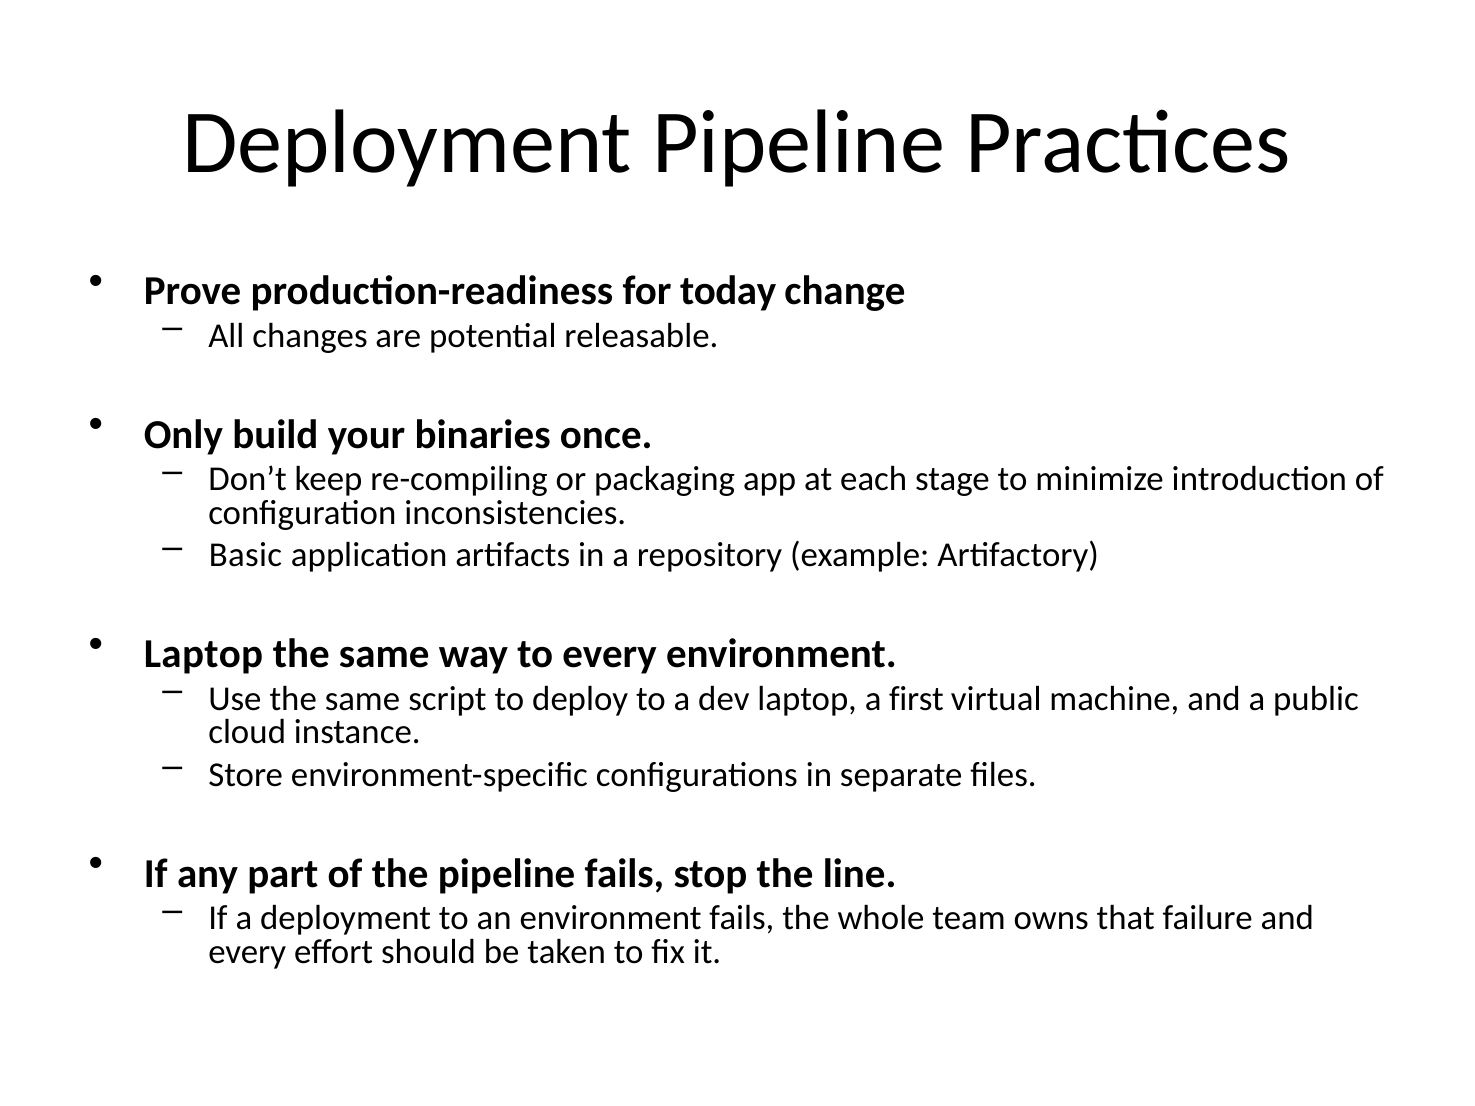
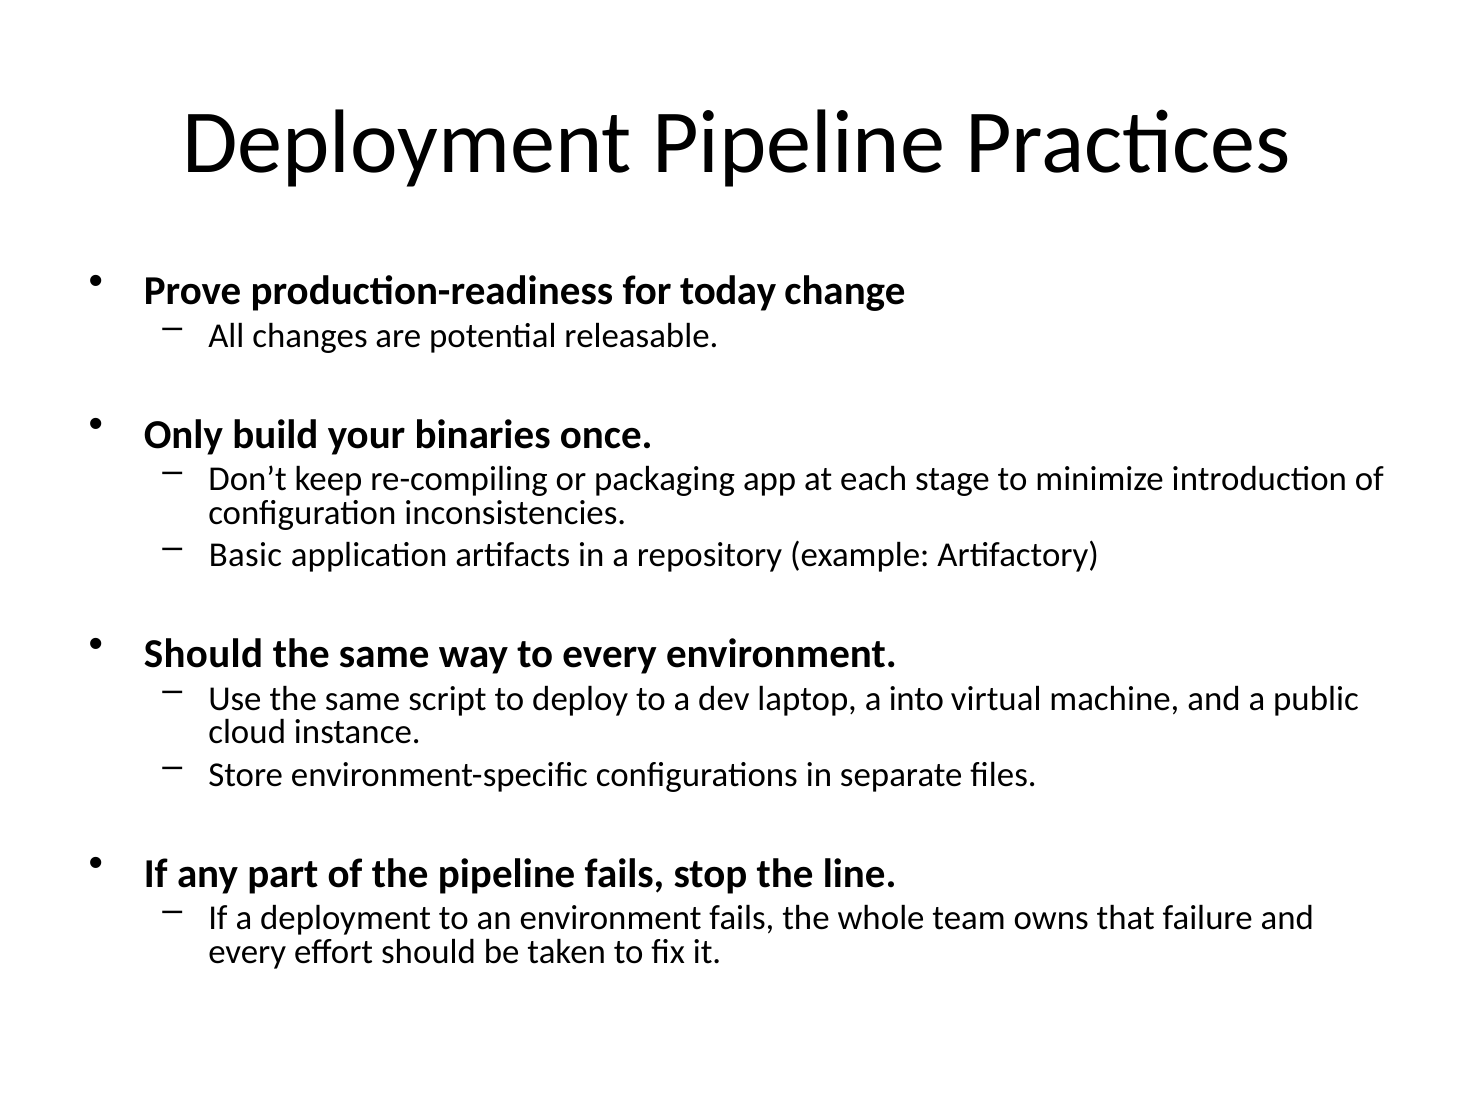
Laptop at (204, 654): Laptop -> Should
first: first -> into
